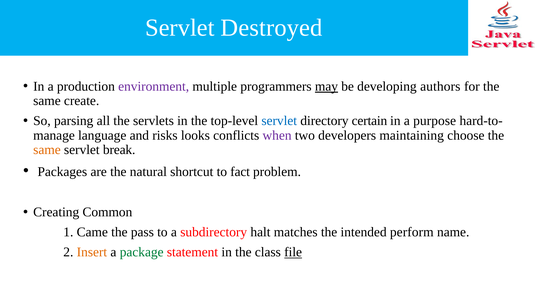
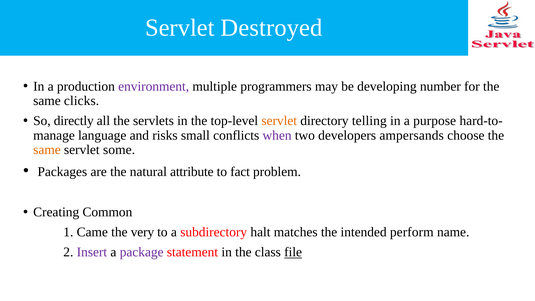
may underline: present -> none
authors: authors -> number
create: create -> clicks
parsing: parsing -> directly
servlet at (279, 121) colour: blue -> orange
certain: certain -> telling
looks: looks -> small
maintaining: maintaining -> ampersands
break: break -> some
shortcut: shortcut -> attribute
pass: pass -> very
Insert colour: orange -> purple
package colour: green -> purple
